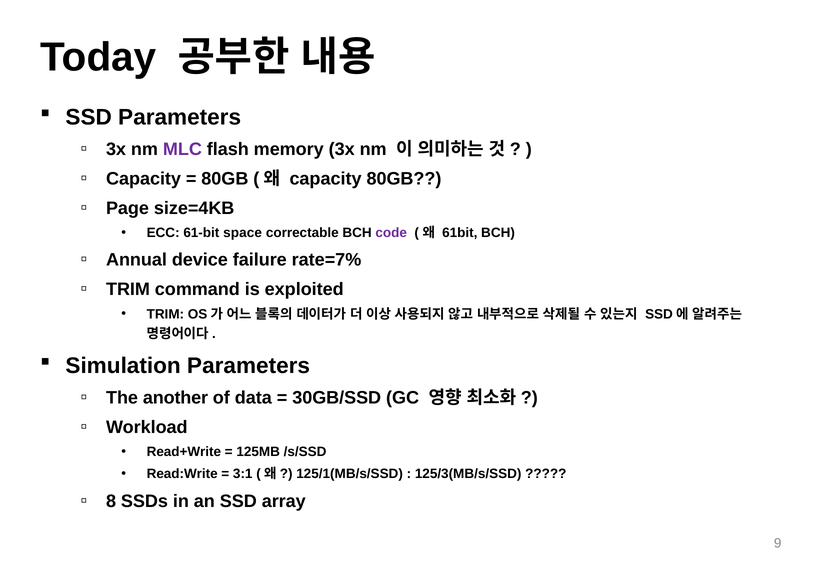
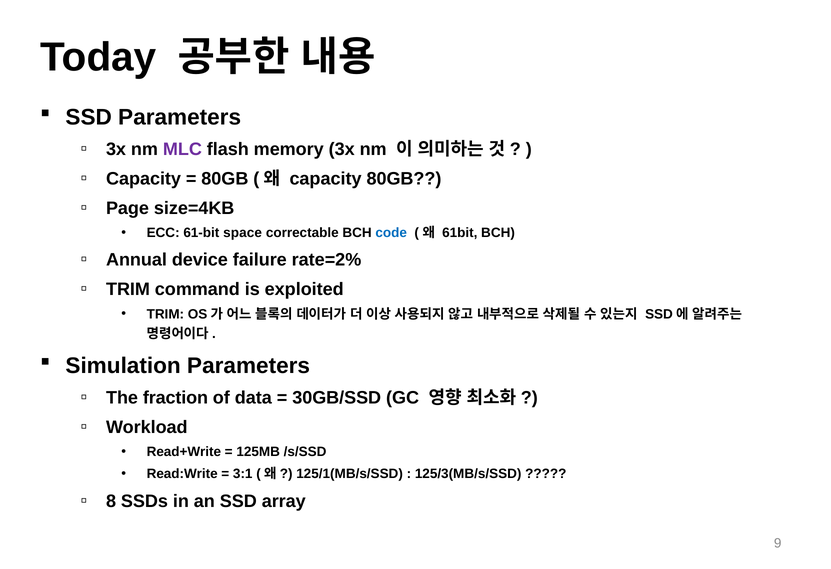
code colour: purple -> blue
rate=7%: rate=7% -> rate=2%
another: another -> fraction
